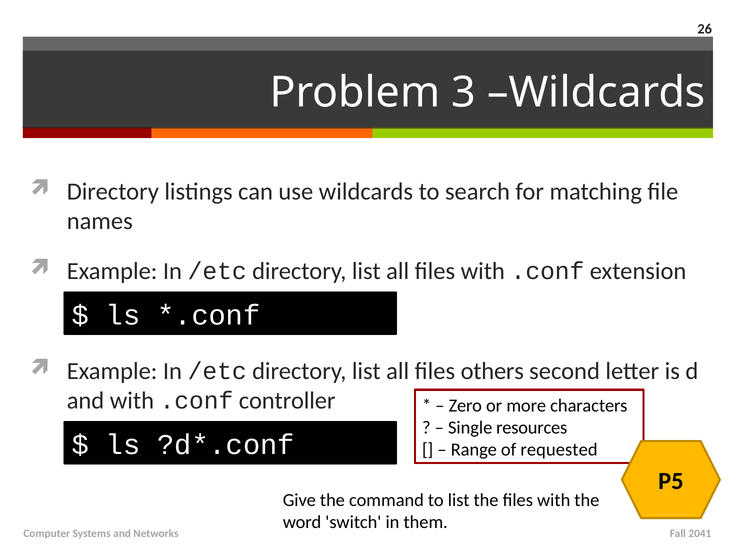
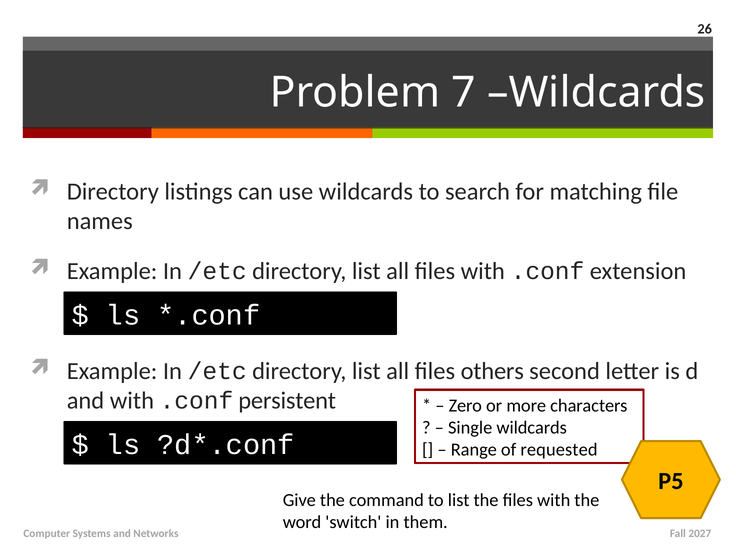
3: 3 -> 7
controller: controller -> persistent
Single resources: resources -> wildcards
2041: 2041 -> 2027
